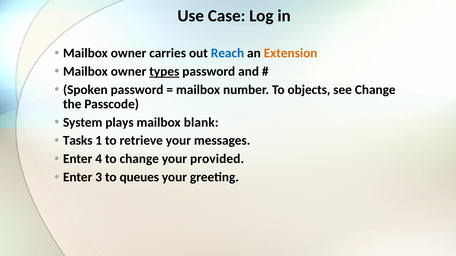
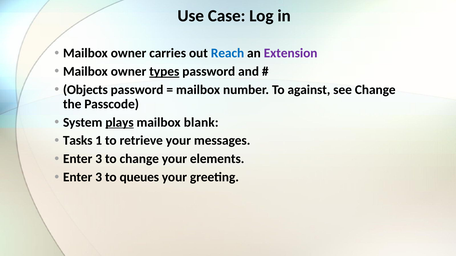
Extension colour: orange -> purple
Spoken: Spoken -> Objects
objects: objects -> against
plays underline: none -> present
4 at (99, 159): 4 -> 3
provided: provided -> elements
